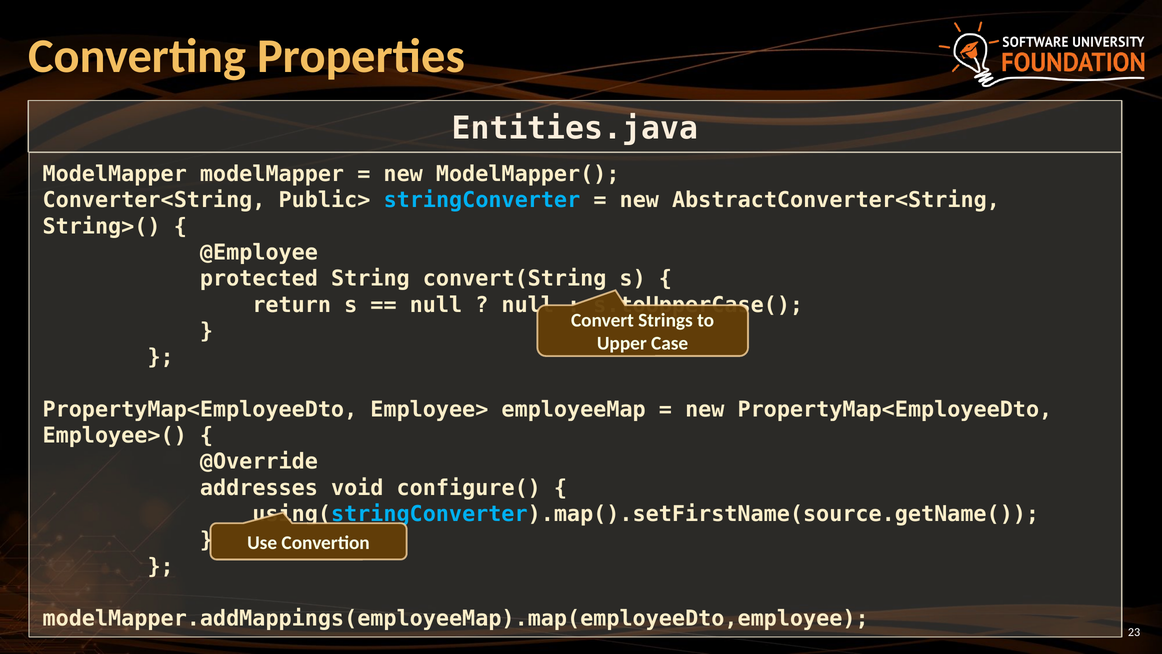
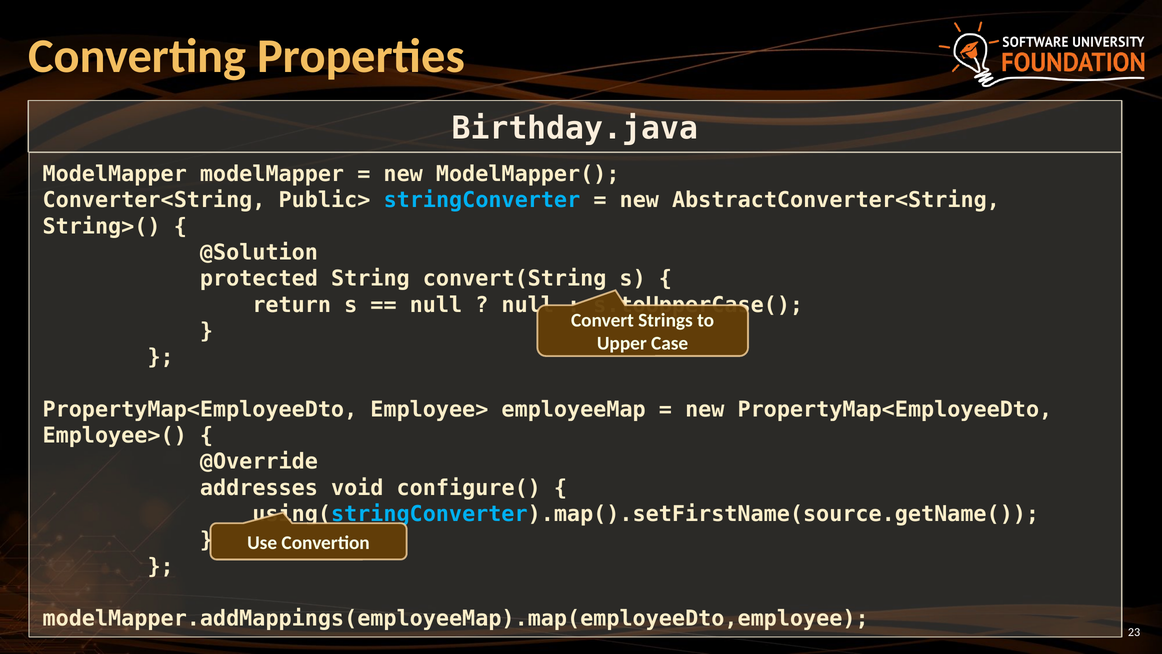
Entities.java: Entities.java -> Birthday.java
@Employee: @Employee -> @Solution
